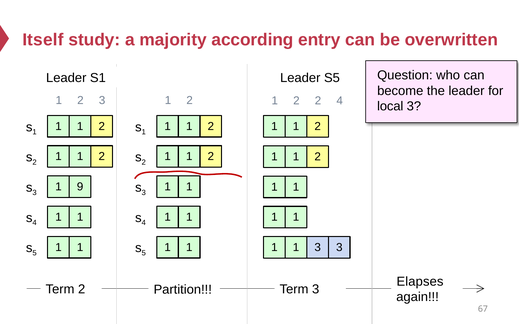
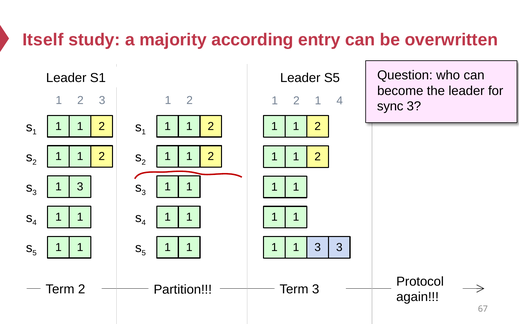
2 at (318, 101): 2 -> 1
local: local -> sync
1 9: 9 -> 3
Elapses: Elapses -> Protocol
